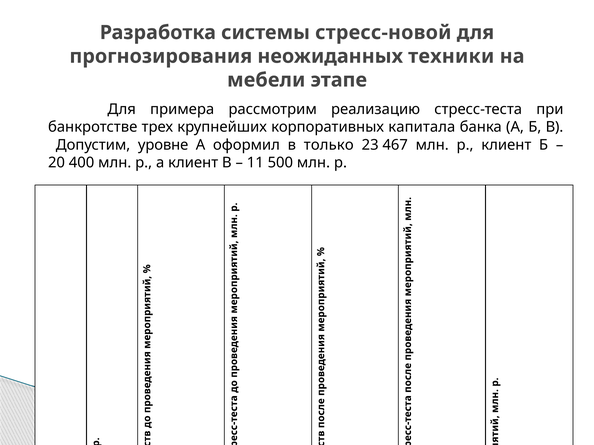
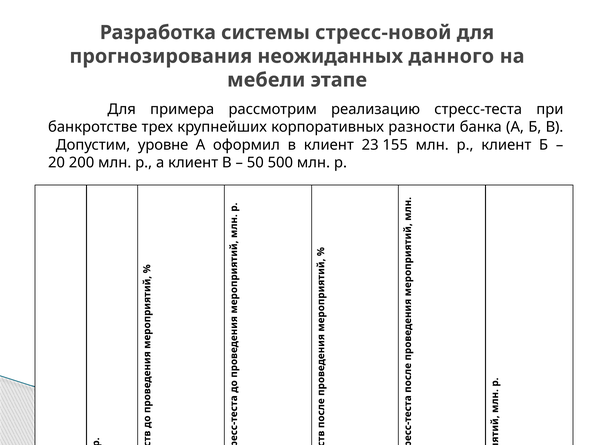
техники: техники -> данного
капитала: капитала -> разности
в только: только -> клиент
467: 467 -> 155
400: 400 -> 200
11: 11 -> 50
